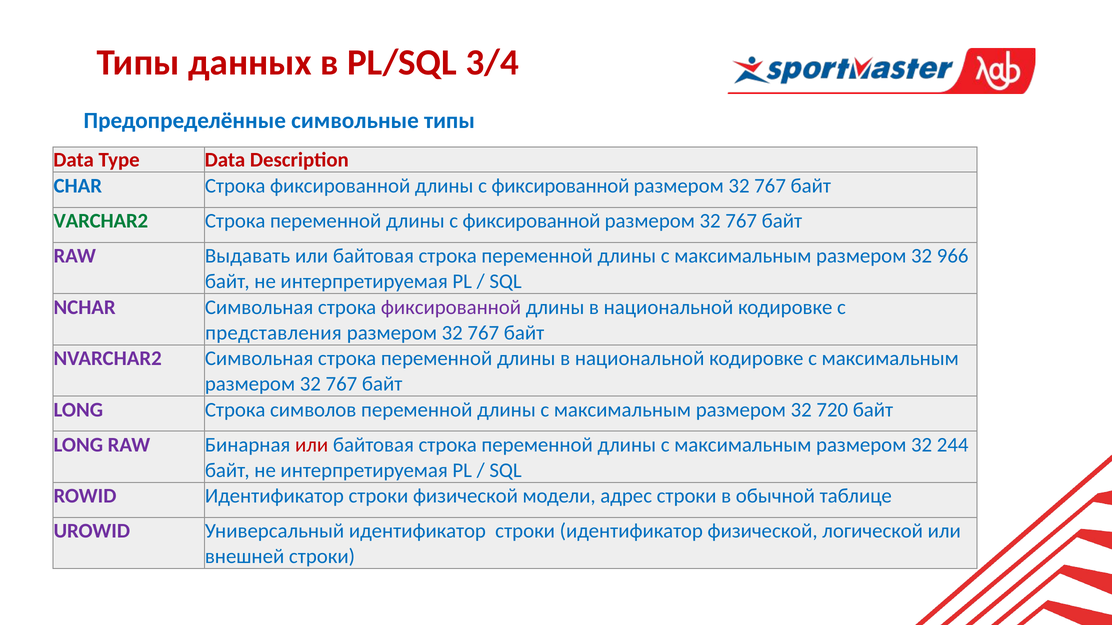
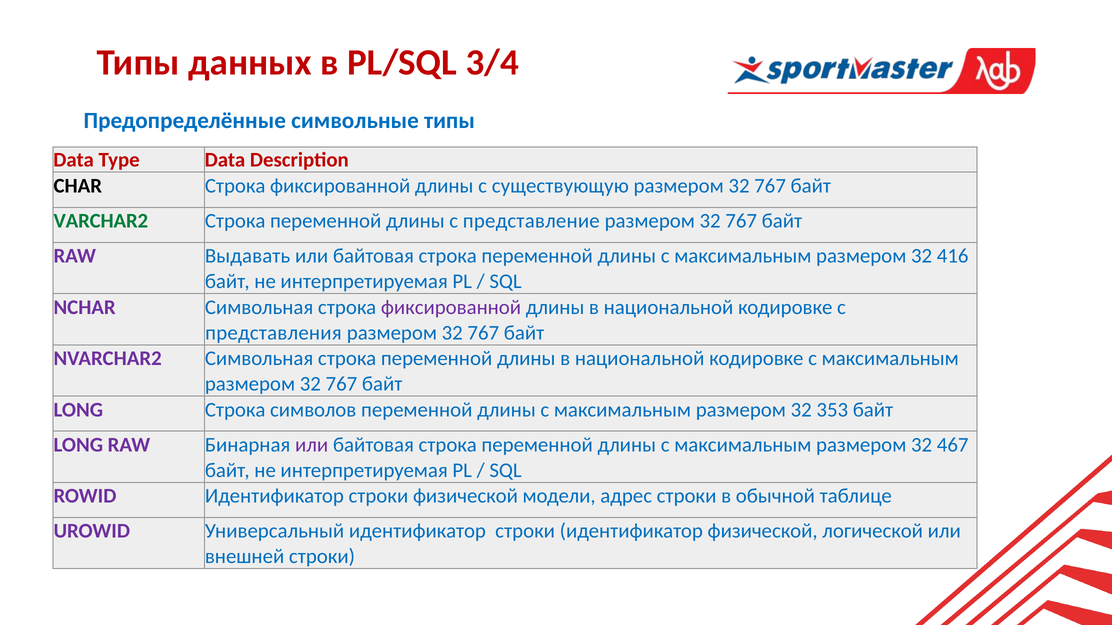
CHAR colour: blue -> black
фиксированной длины с фиксированной: фиксированной -> существующую
переменной длины с фиксированной: фиксированной -> представление
966: 966 -> 416
720: 720 -> 353
или at (312, 445) colour: red -> purple
244: 244 -> 467
